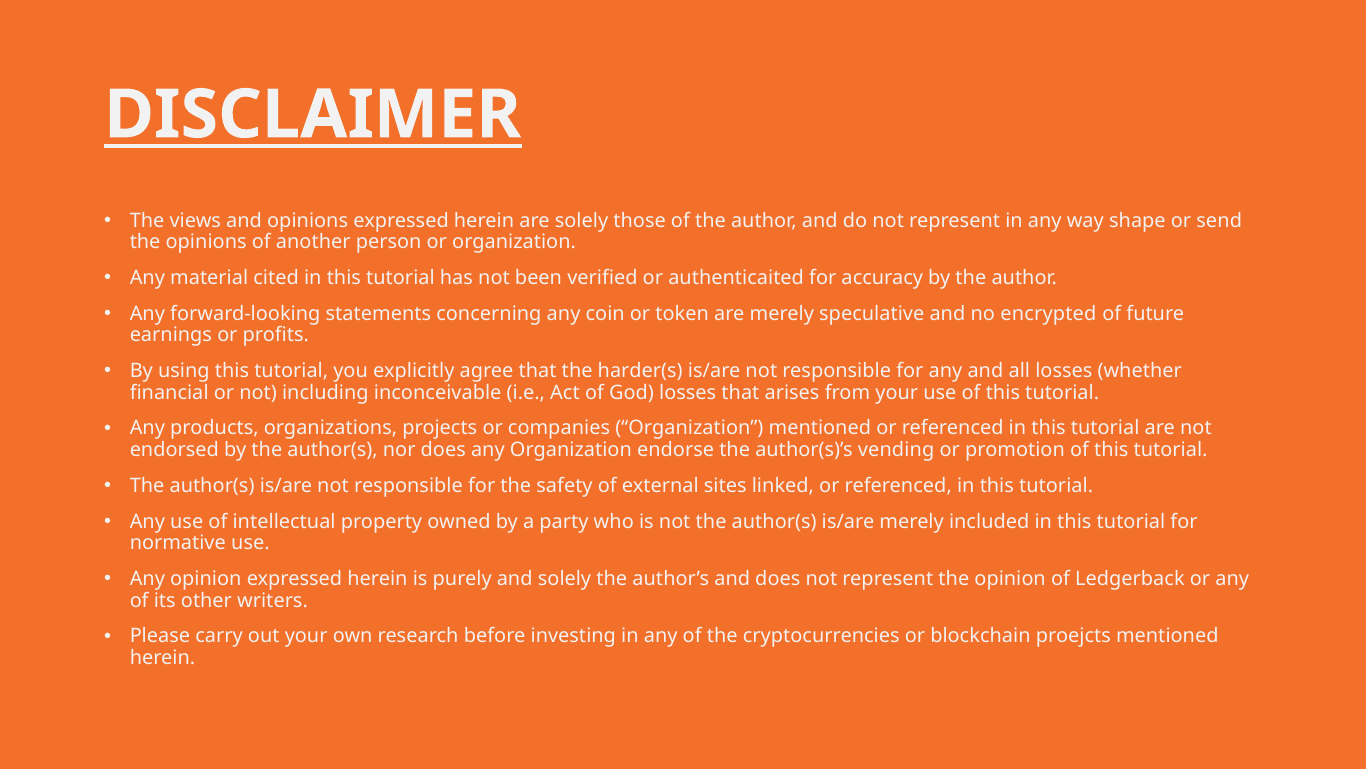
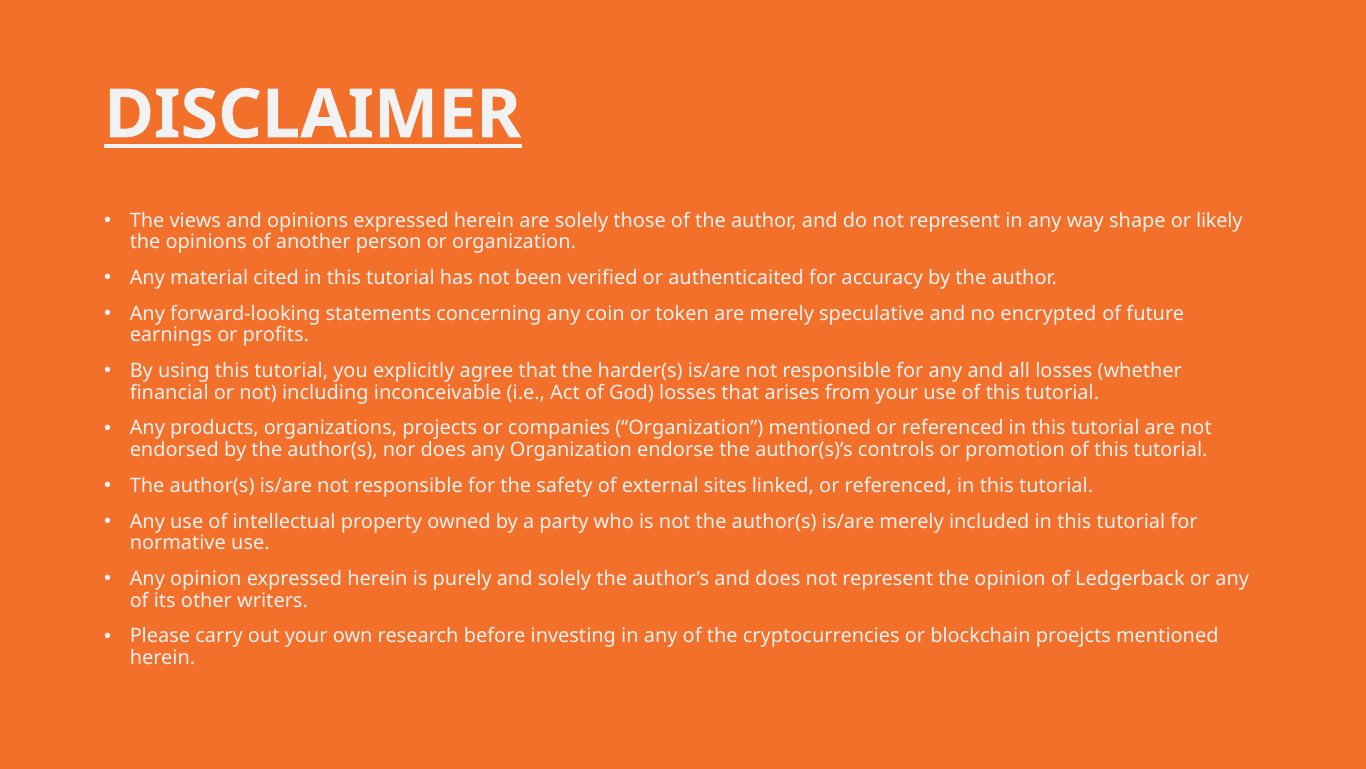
send: send -> likely
vending: vending -> controls
